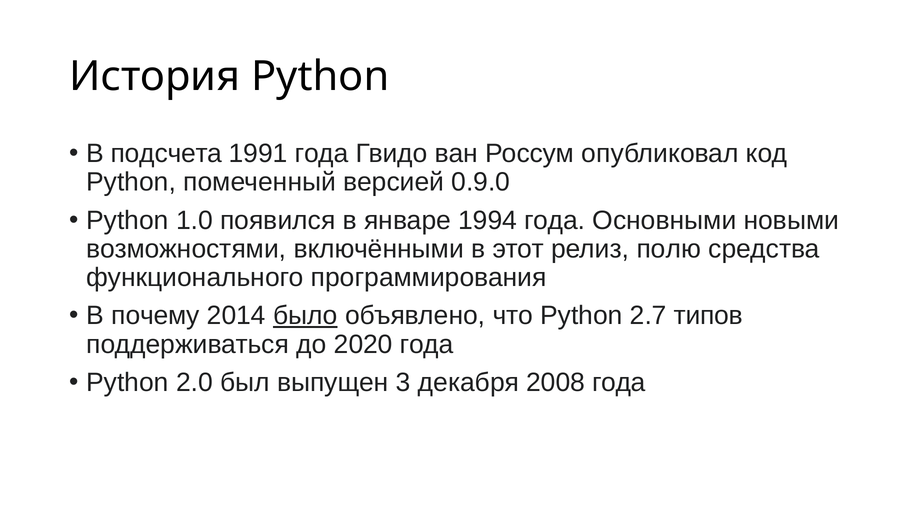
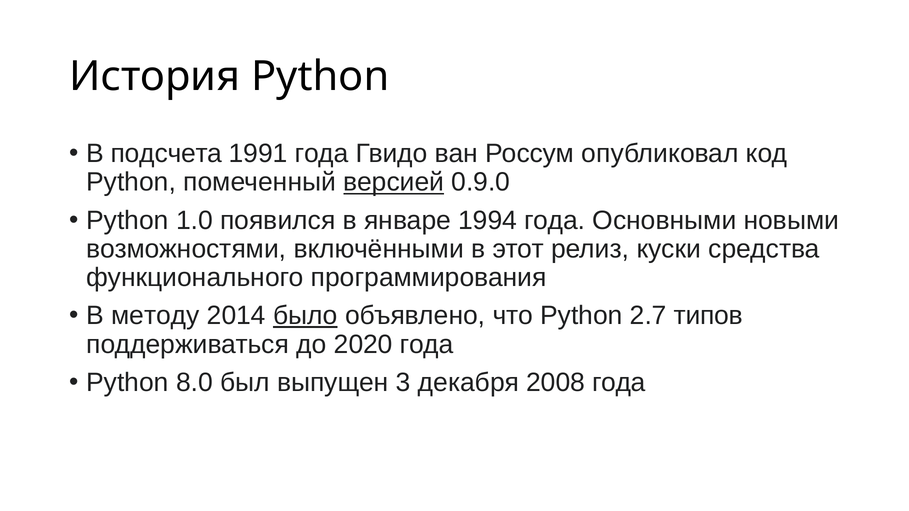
версией underline: none -> present
полю: полю -> куски
почему: почему -> методу
2.0: 2.0 -> 8.0
